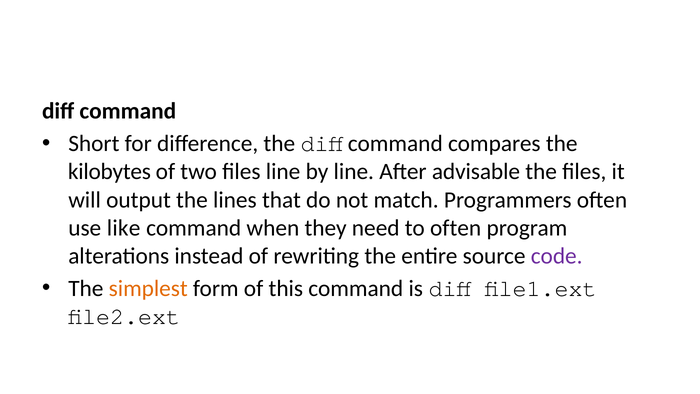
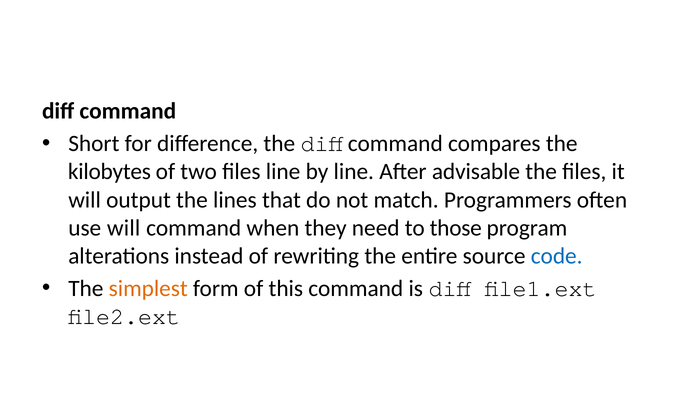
use like: like -> will
to often: often -> those
code colour: purple -> blue
